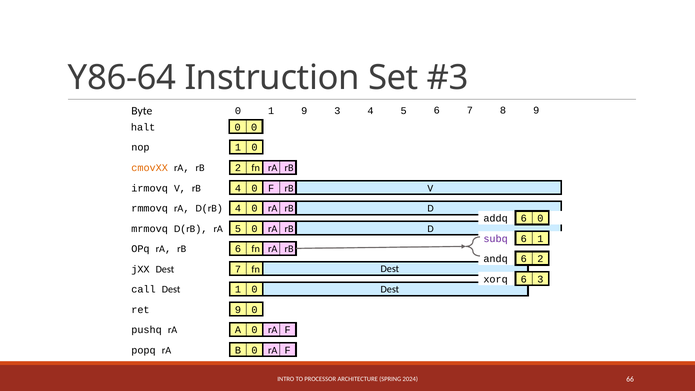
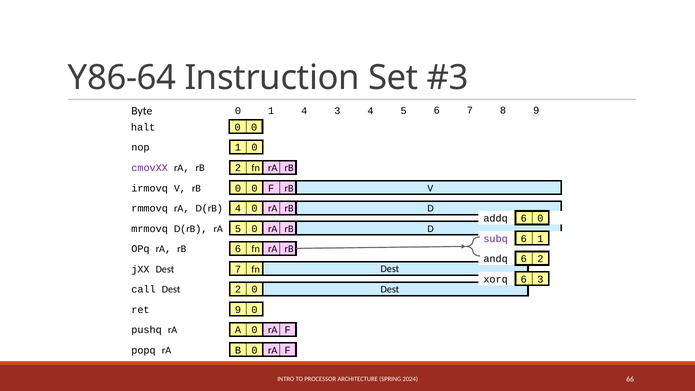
1 9: 9 -> 4
cmovXX colour: orange -> purple
rB 4: 4 -> 0
Dest 1: 1 -> 2
